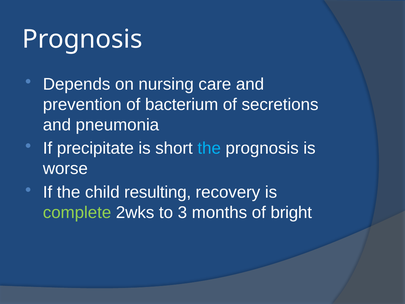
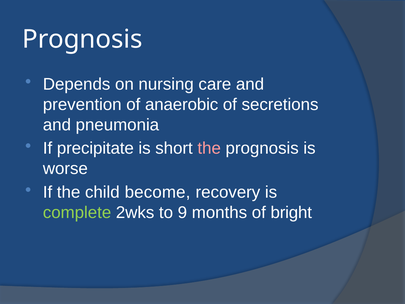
bacterium: bacterium -> anaerobic
the at (209, 148) colour: light blue -> pink
resulting: resulting -> become
3: 3 -> 9
